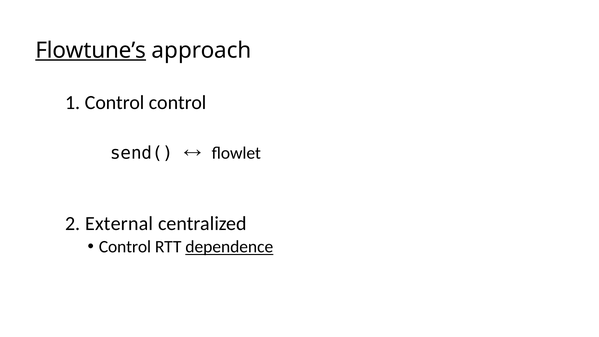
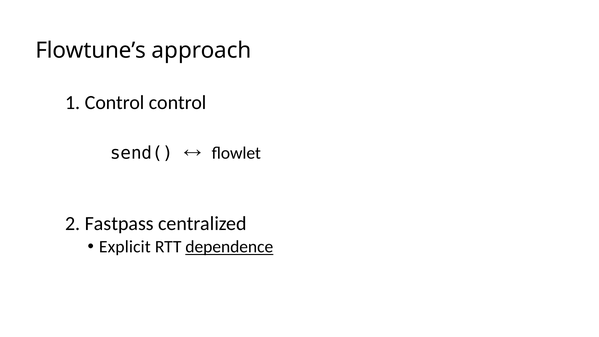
Flowtune’s underline: present -> none
External: External -> Fastpass
Control at (125, 247): Control -> Explicit
